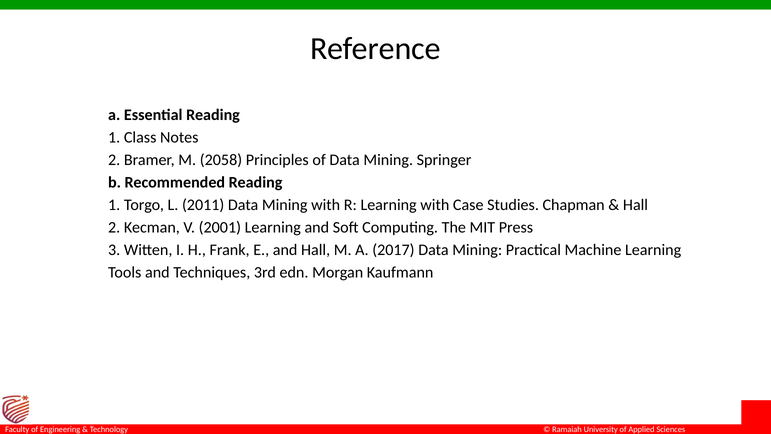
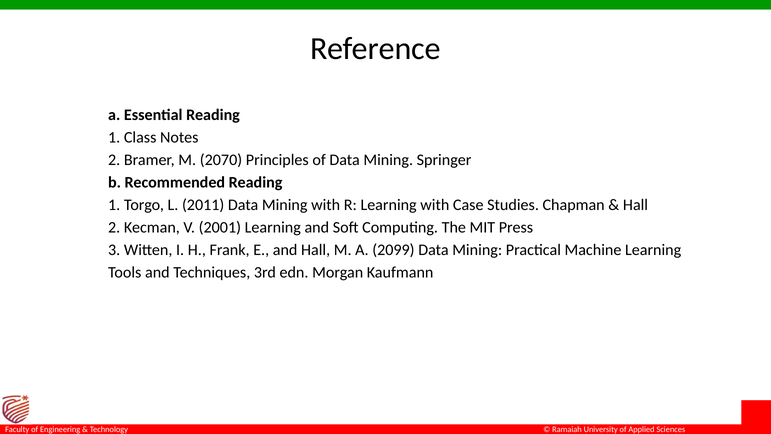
2058: 2058 -> 2070
2017: 2017 -> 2099
